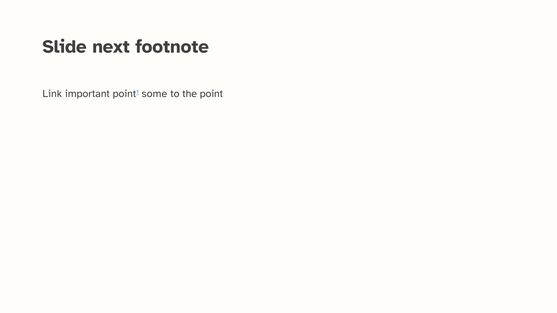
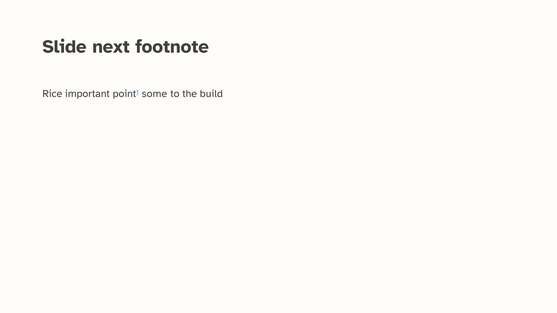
Link: Link -> Rice
point: point -> build
